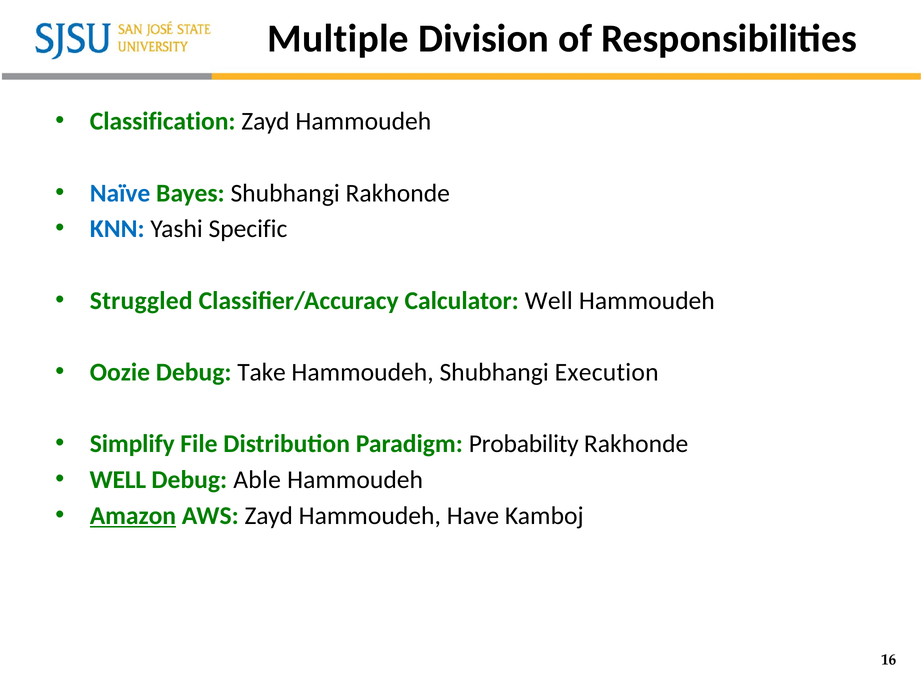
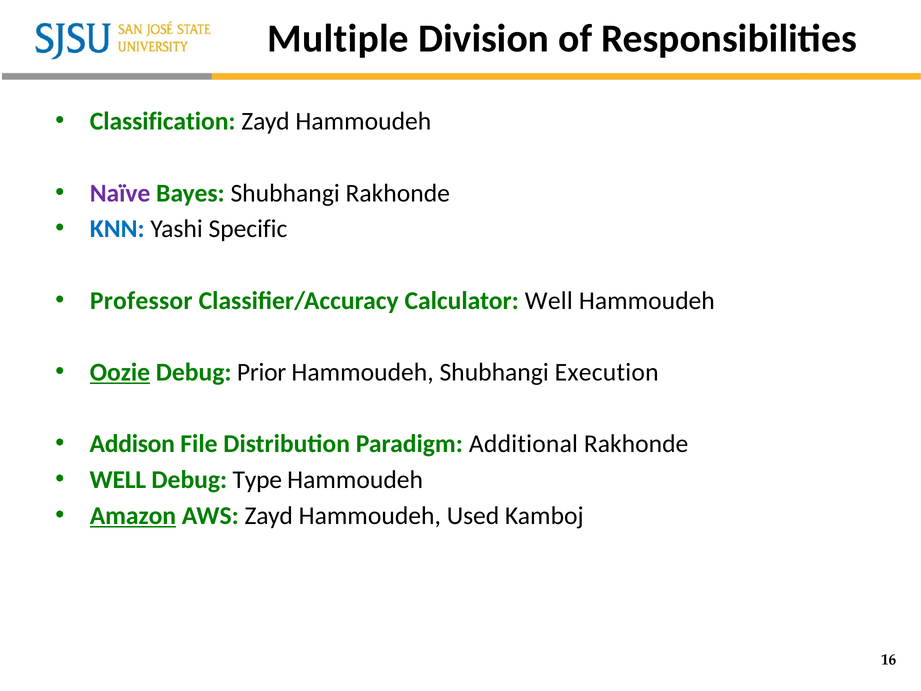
Naïve colour: blue -> purple
Struggled: Struggled -> Professor
Oozie underline: none -> present
Take: Take -> Prior
Simplify: Simplify -> Addison
Probability: Probability -> Additional
Able: Able -> Type
Have: Have -> Used
